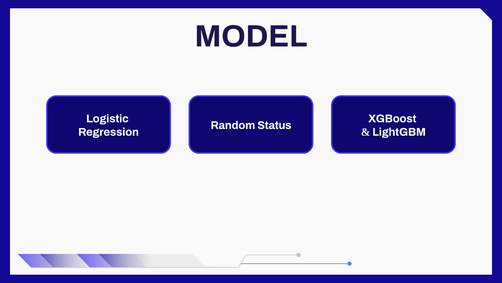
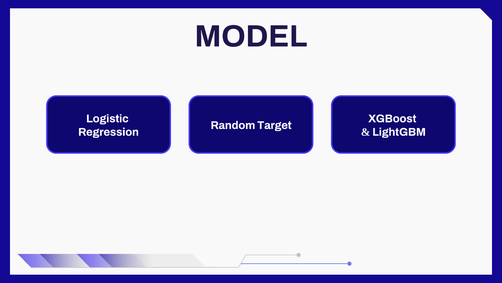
Status: Status -> Target
